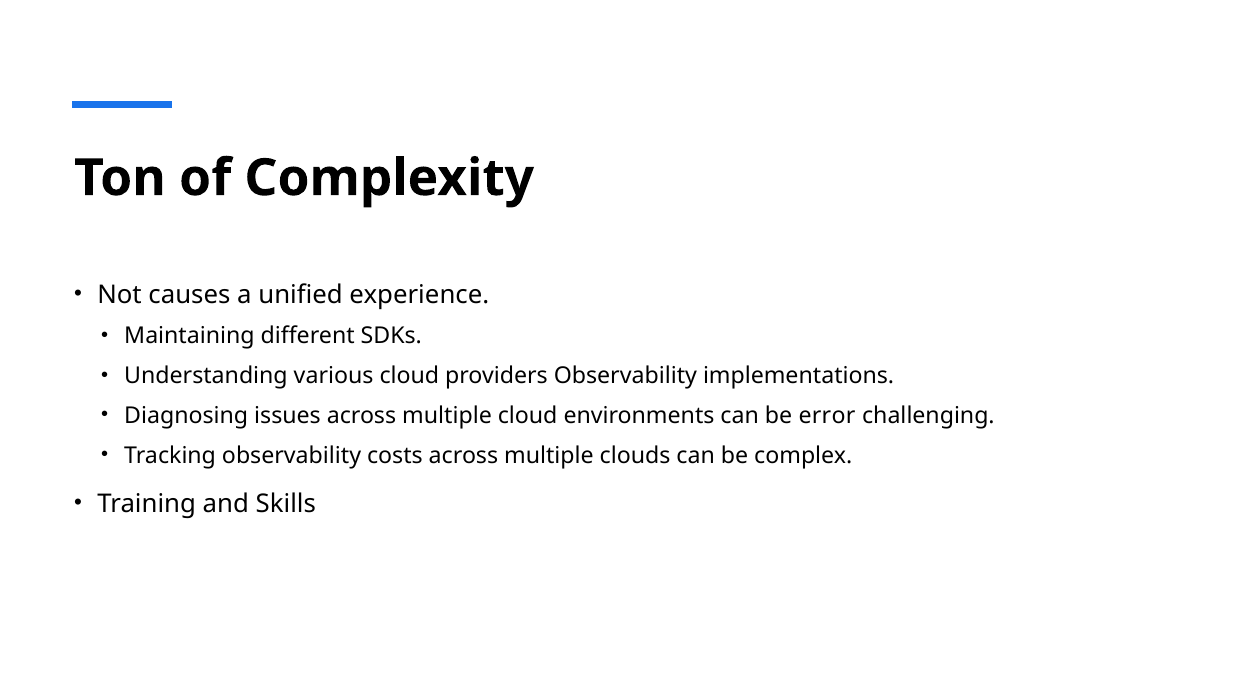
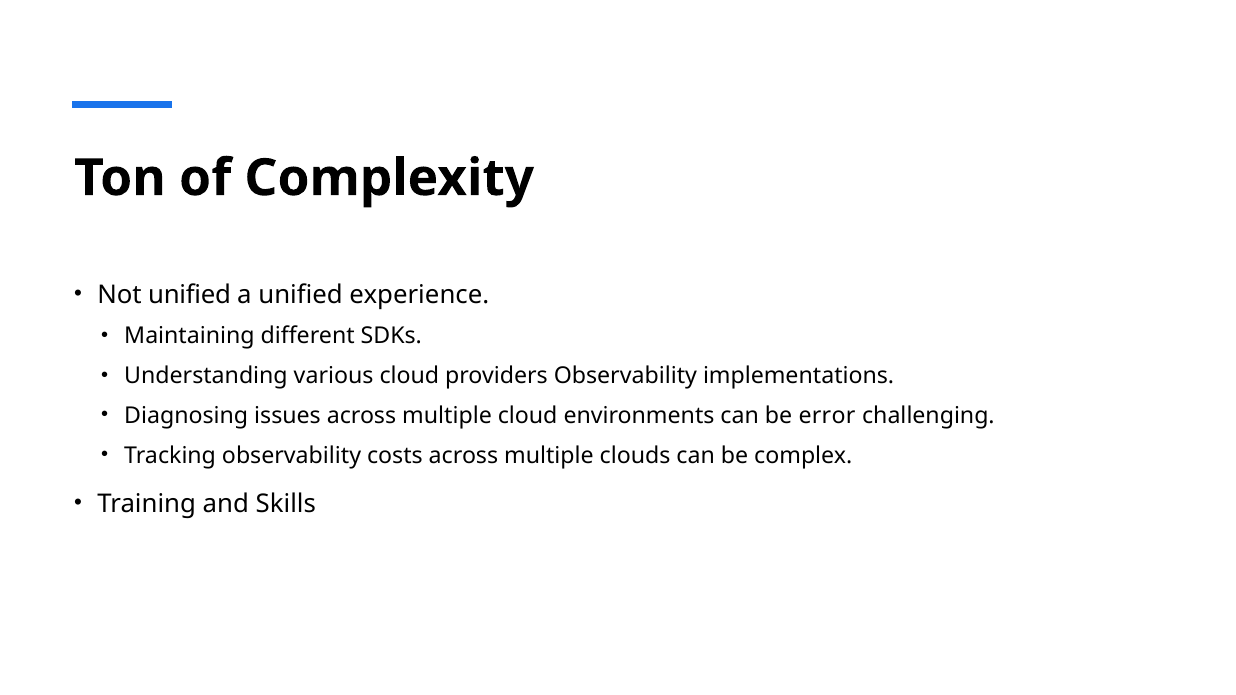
Not causes: causes -> unified
